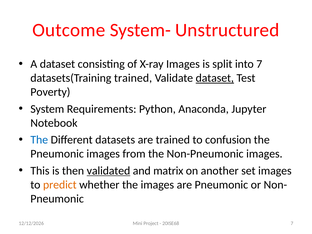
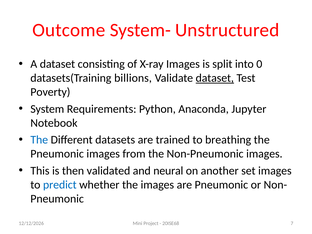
into 7: 7 -> 0
datasets(Training trained: trained -> billions
confusion: confusion -> breathing
validated underline: present -> none
matrix: matrix -> neural
predict colour: orange -> blue
